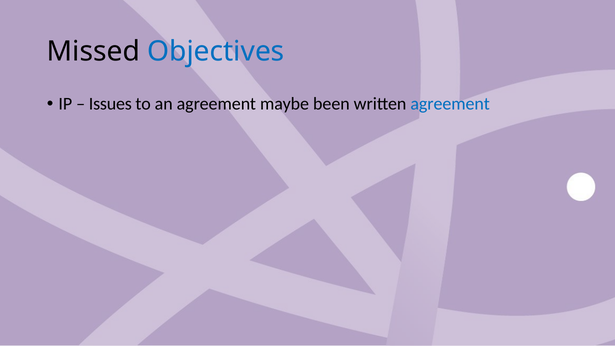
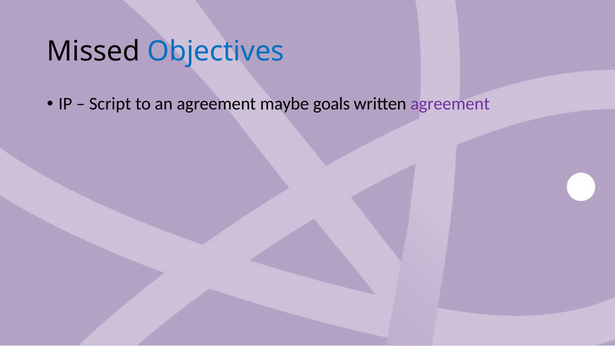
Issues: Issues -> Script
been: been -> goals
agreement at (450, 104) colour: blue -> purple
